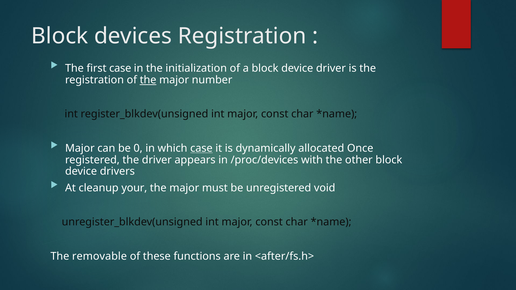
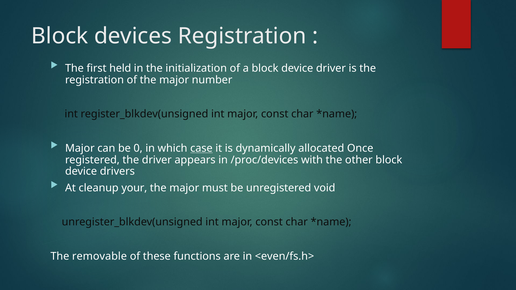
first case: case -> held
the at (148, 80) underline: present -> none
<after/fs.h>: <after/fs.h> -> <even/fs.h>
